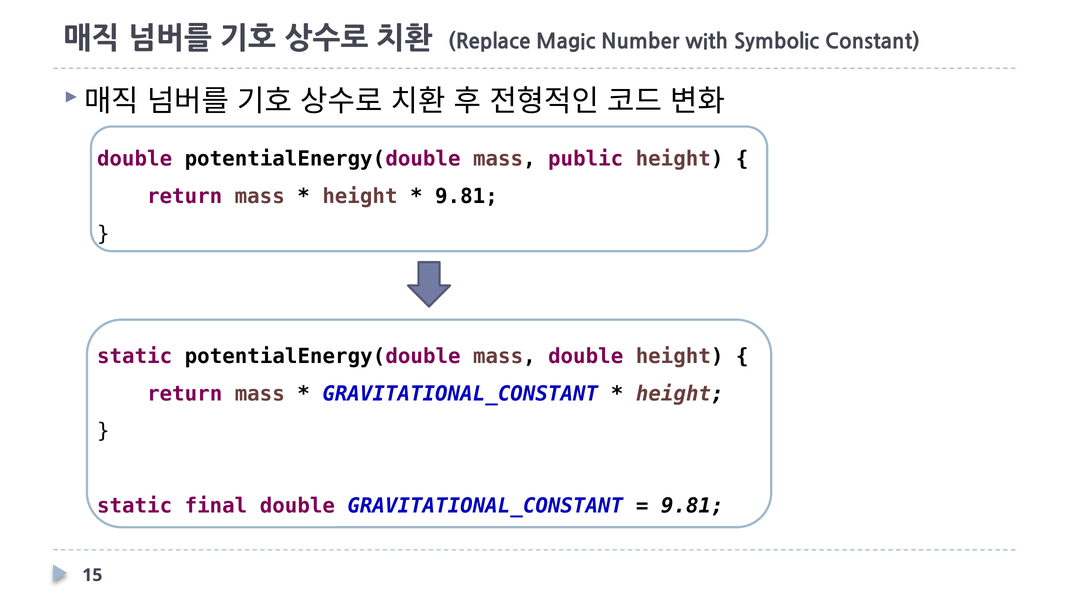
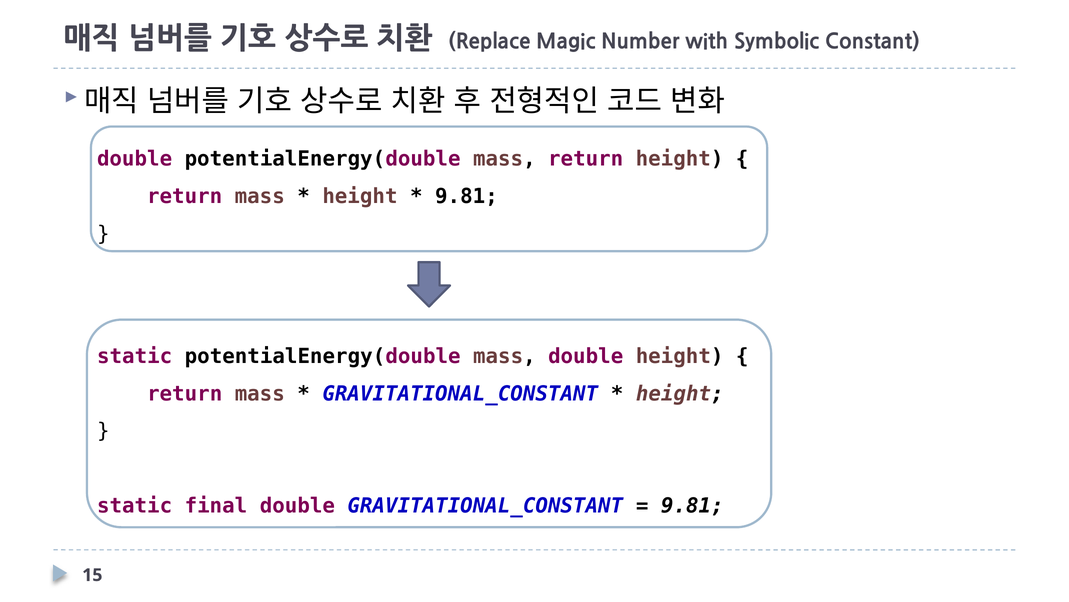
mass public: public -> return
